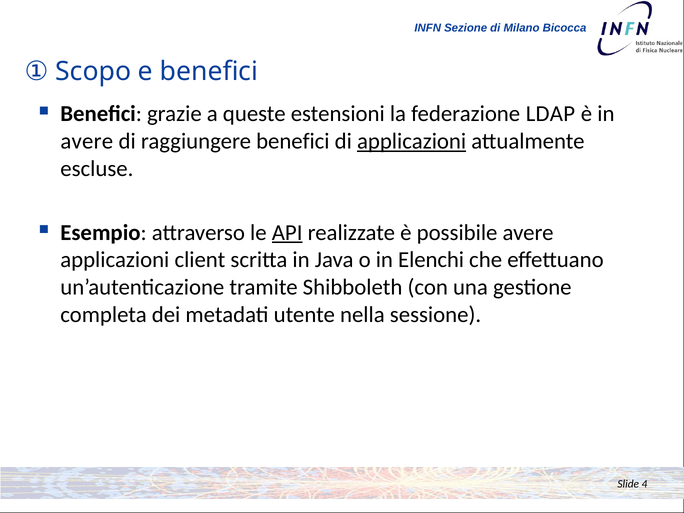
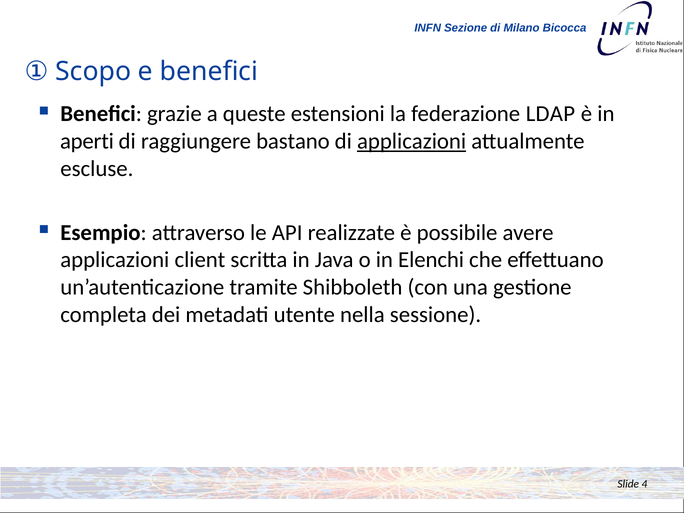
avere at (87, 141): avere -> aperti
raggiungere benefici: benefici -> bastano
API underline: present -> none
